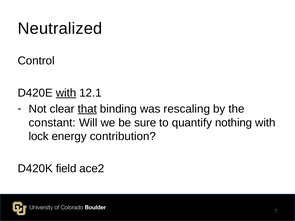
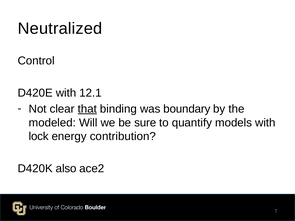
with at (66, 93) underline: present -> none
rescaling: rescaling -> boundary
constant: constant -> modeled
nothing: nothing -> models
field: field -> also
